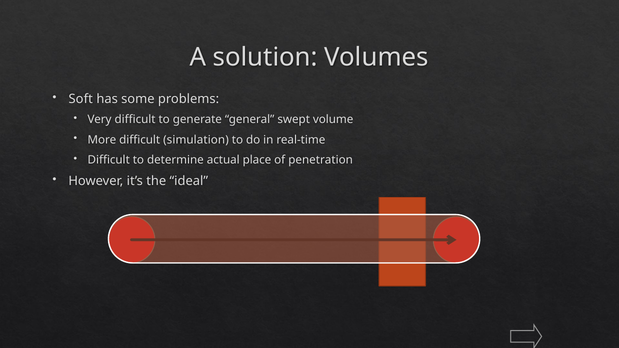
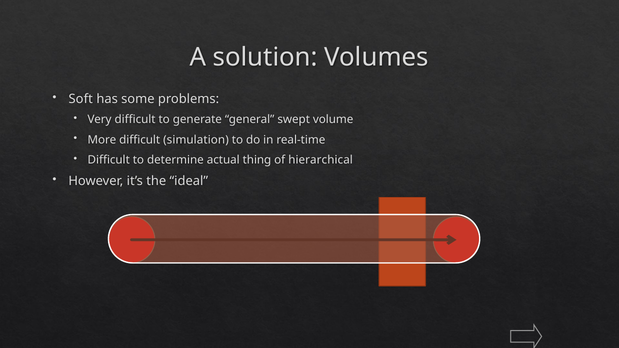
place: place -> thing
penetration: penetration -> hierarchical
